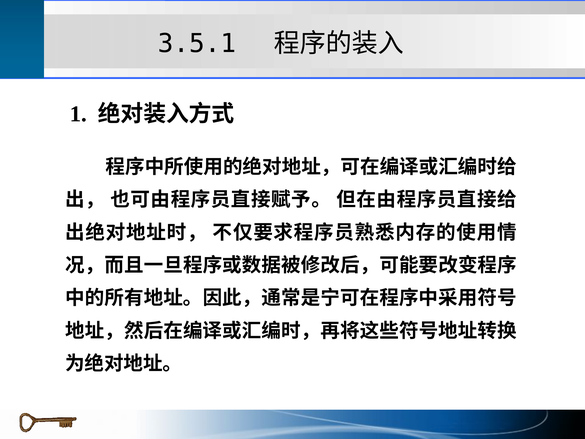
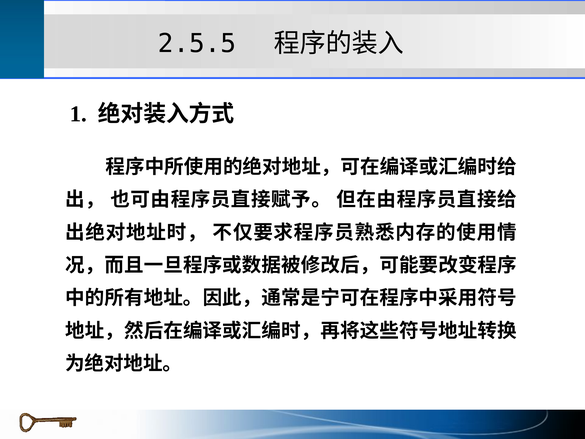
3.5.1: 3.5.1 -> 2.5.5
